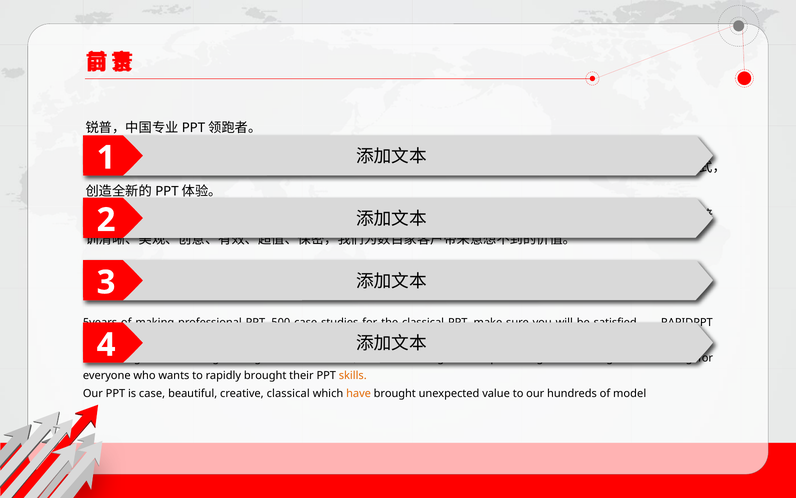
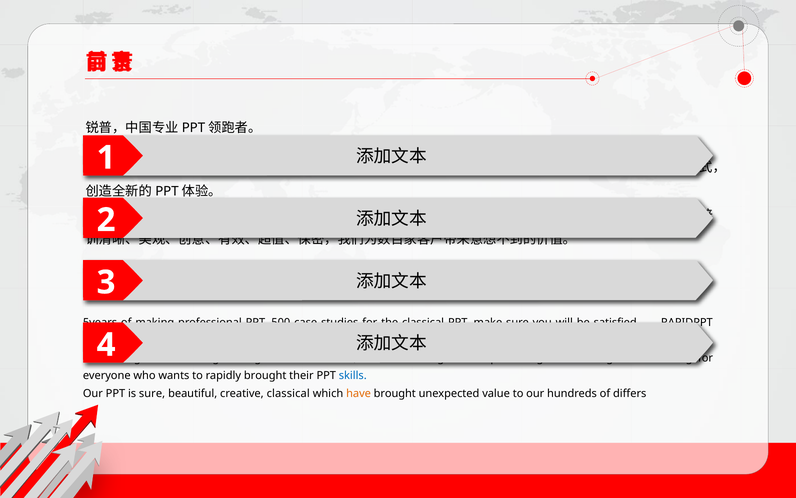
skills colour: orange -> blue
is case: case -> sure
of model: model -> differs
